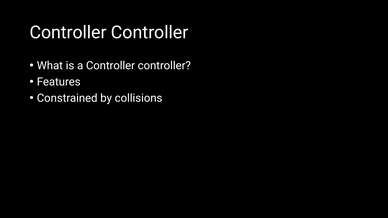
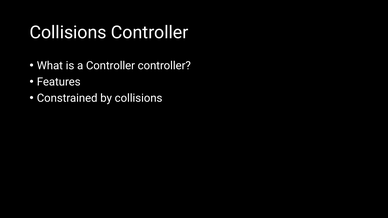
Controller at (68, 33): Controller -> Collisions
